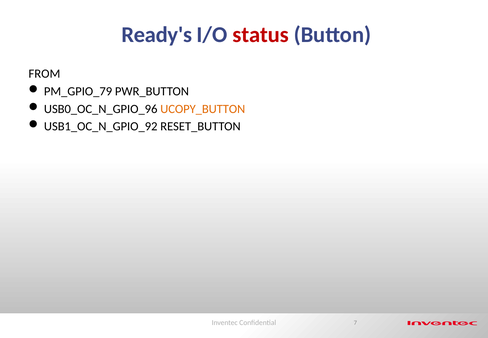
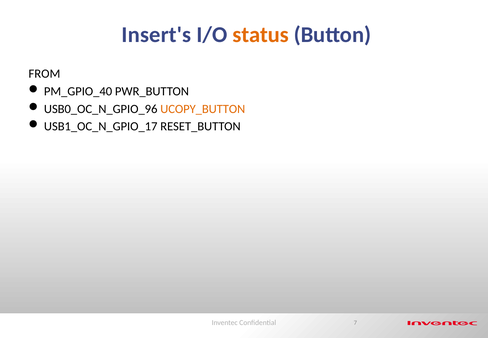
Ready's: Ready's -> Insert's
status colour: red -> orange
PM_GPIO_79: PM_GPIO_79 -> PM_GPIO_40
USB1_OC_N_GPIO_92: USB1_OC_N_GPIO_92 -> USB1_OC_N_GPIO_17
